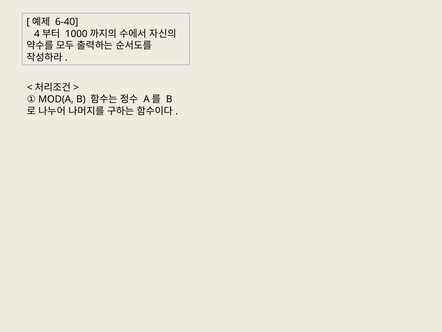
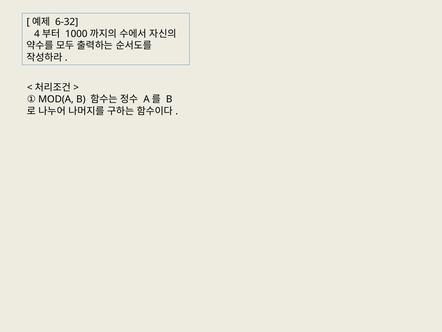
6-40: 6-40 -> 6-32
